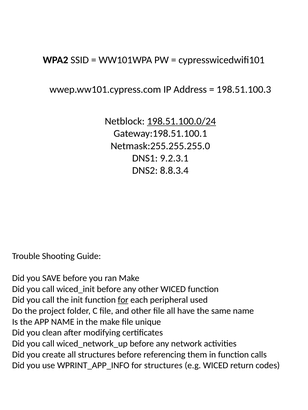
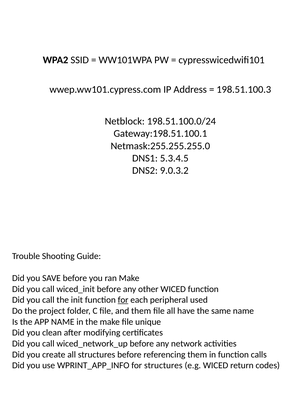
198.51.100.0/24 underline: present -> none
9.2.3.1: 9.2.3.1 -> 5.3.4.5
8.8.3.4: 8.8.3.4 -> 9.0.3.2
and other: other -> them
